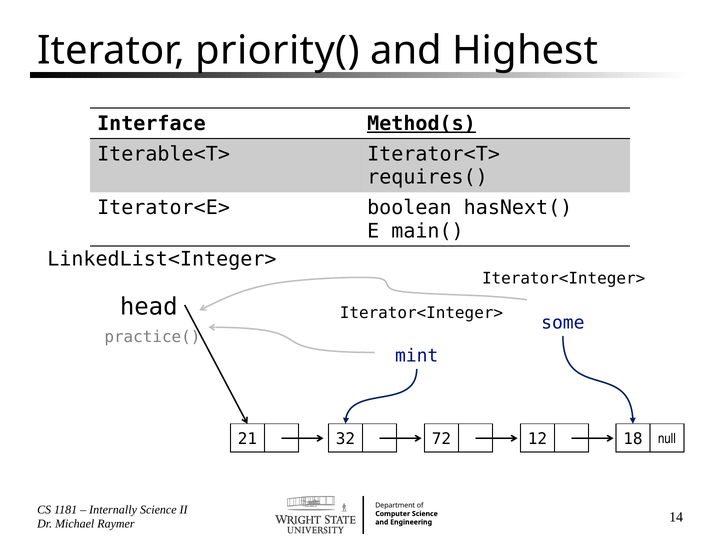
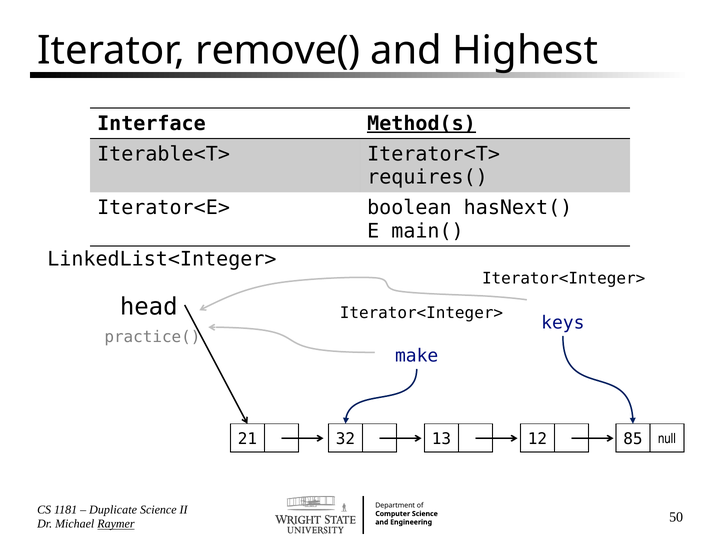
priority(: priority( -> remove(
some: some -> keys
mint: mint -> make
72: 72 -> 13
18: 18 -> 85
Internally: Internally -> Duplicate
Raymer underline: none -> present
14: 14 -> 50
